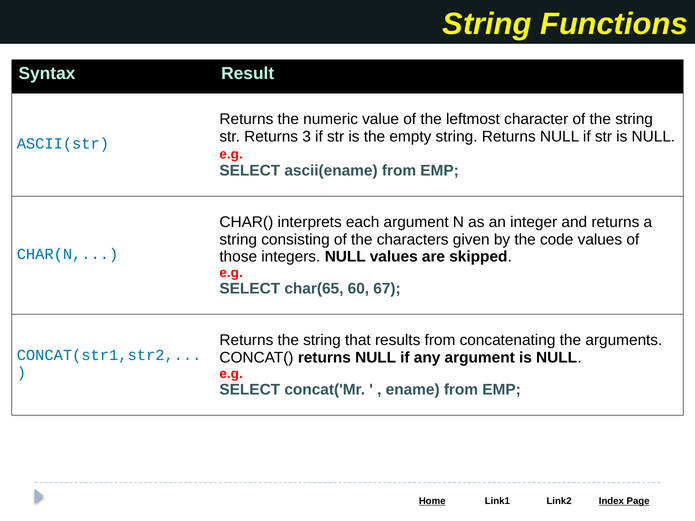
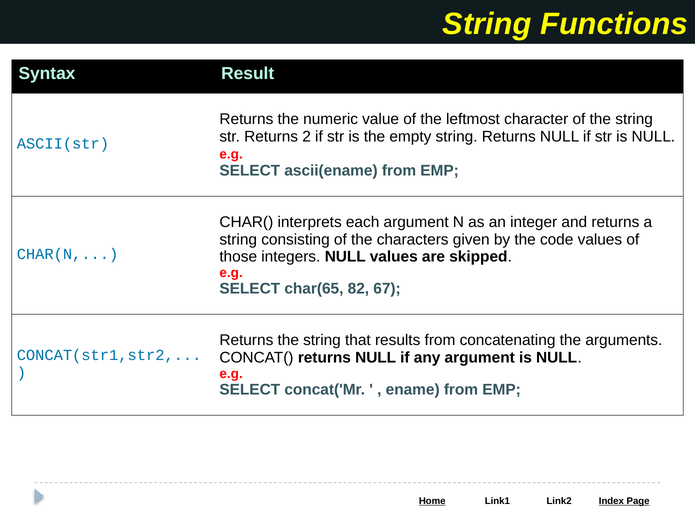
3: 3 -> 2
60: 60 -> 82
